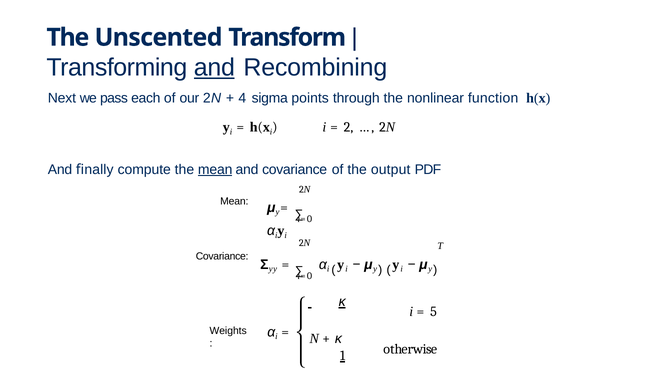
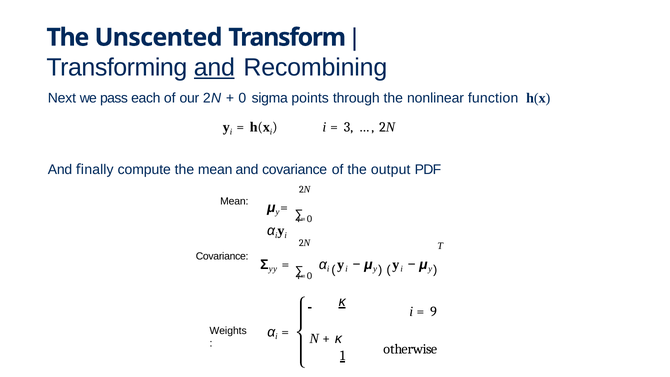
4: 4 -> 0
2 at (348, 127): 2 -> 3
mean at (215, 170) underline: present -> none
5: 5 -> 9
